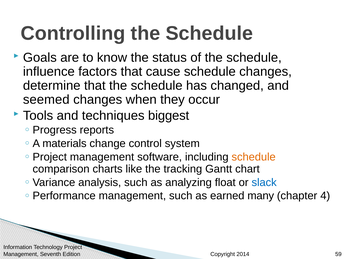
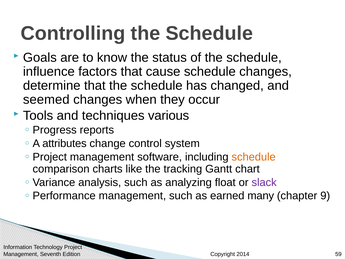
biggest: biggest -> various
materials: materials -> attributes
slack colour: blue -> purple
4: 4 -> 9
